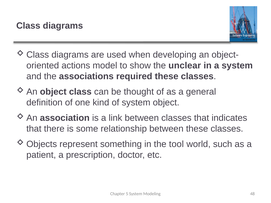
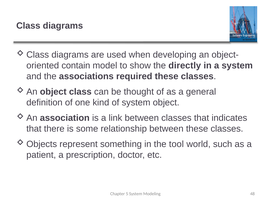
actions: actions -> contain
unclear: unclear -> directly
